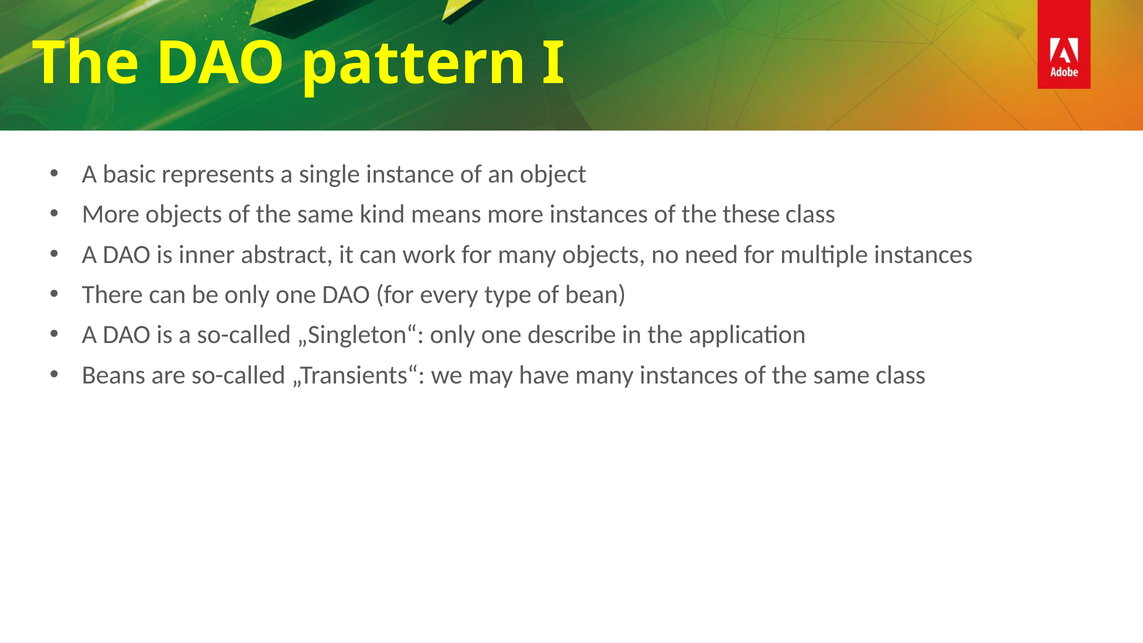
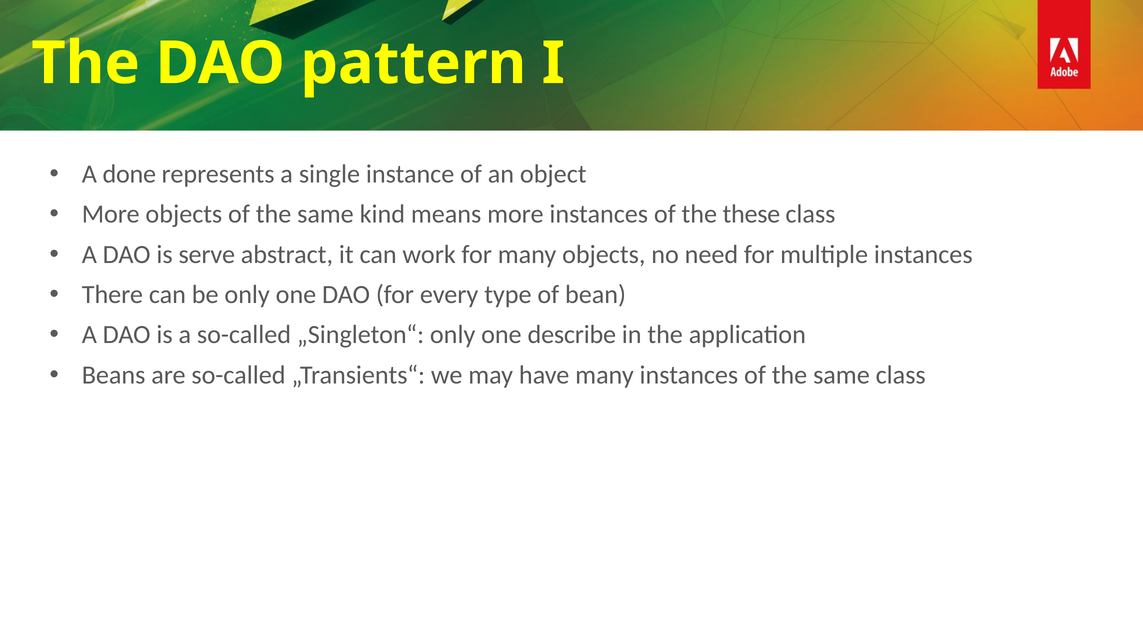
basic: basic -> done
inner: inner -> serve
